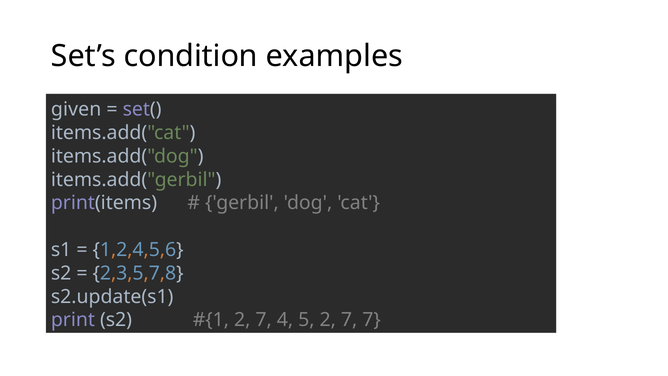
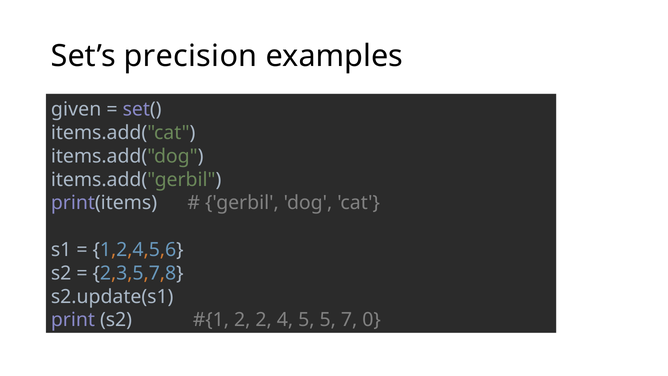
condition: condition -> precision
7 at (264, 320): 7 -> 2
5 2: 2 -> 5
7 7: 7 -> 0
